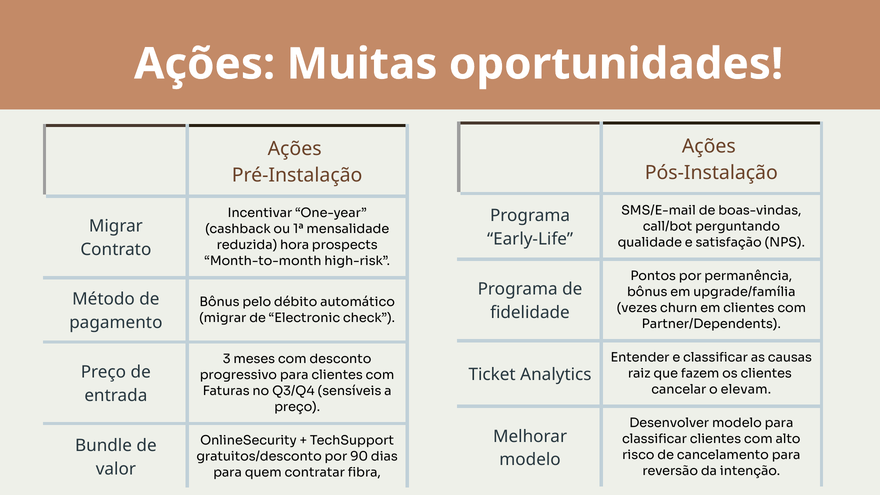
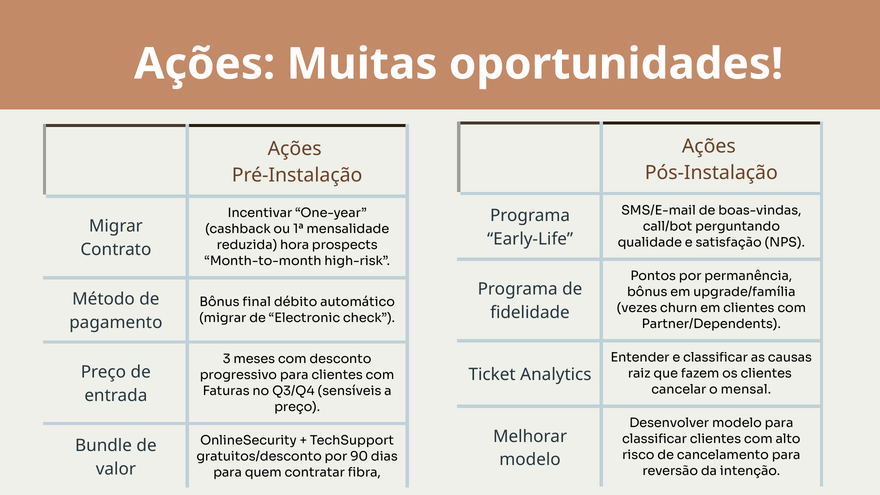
pelo: pelo -> final
elevam: elevam -> mensal
